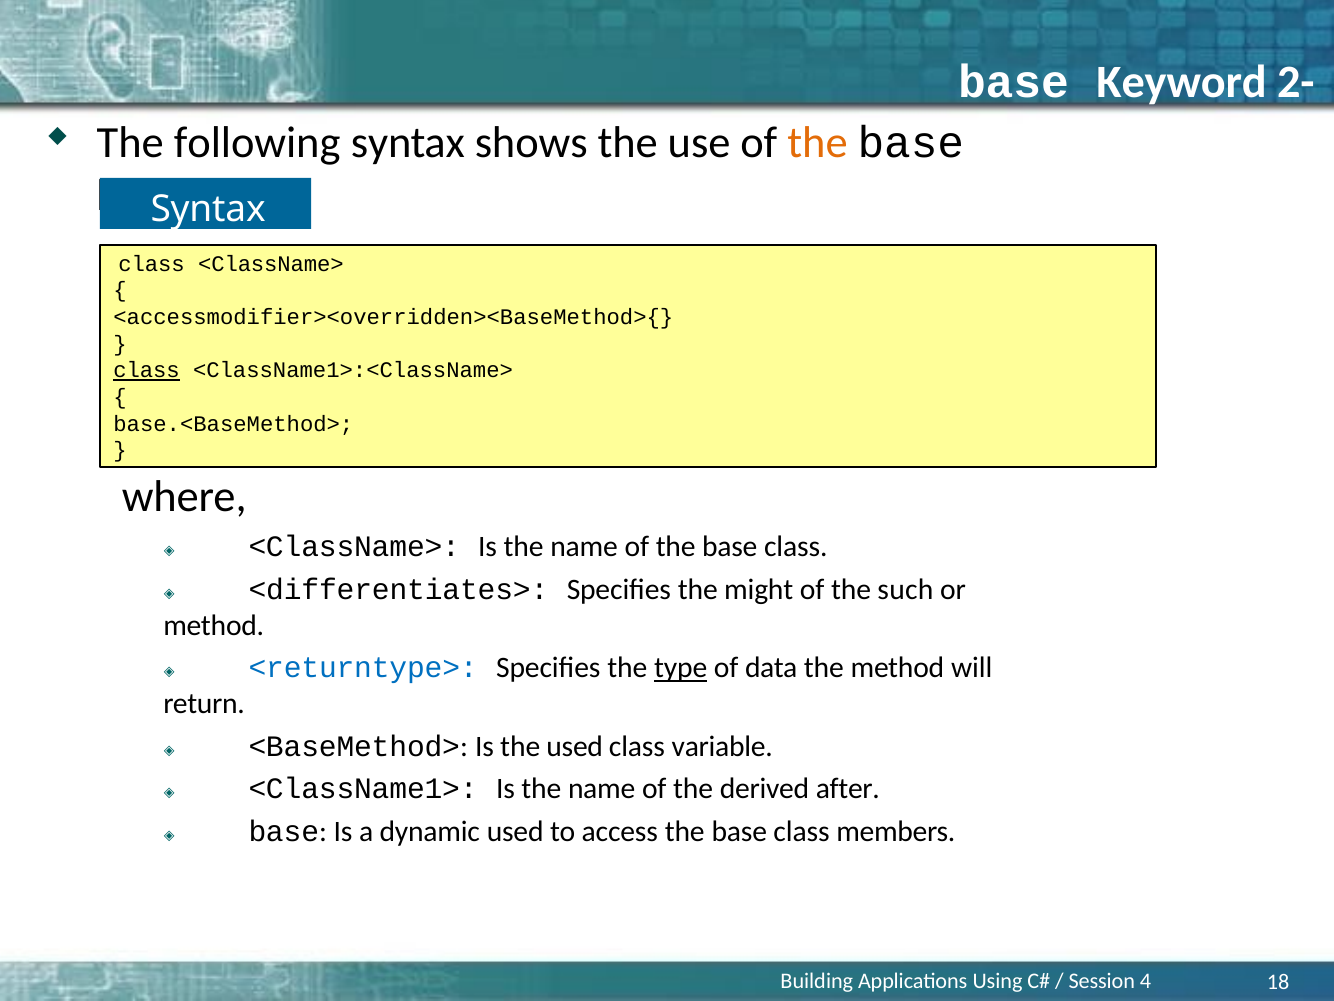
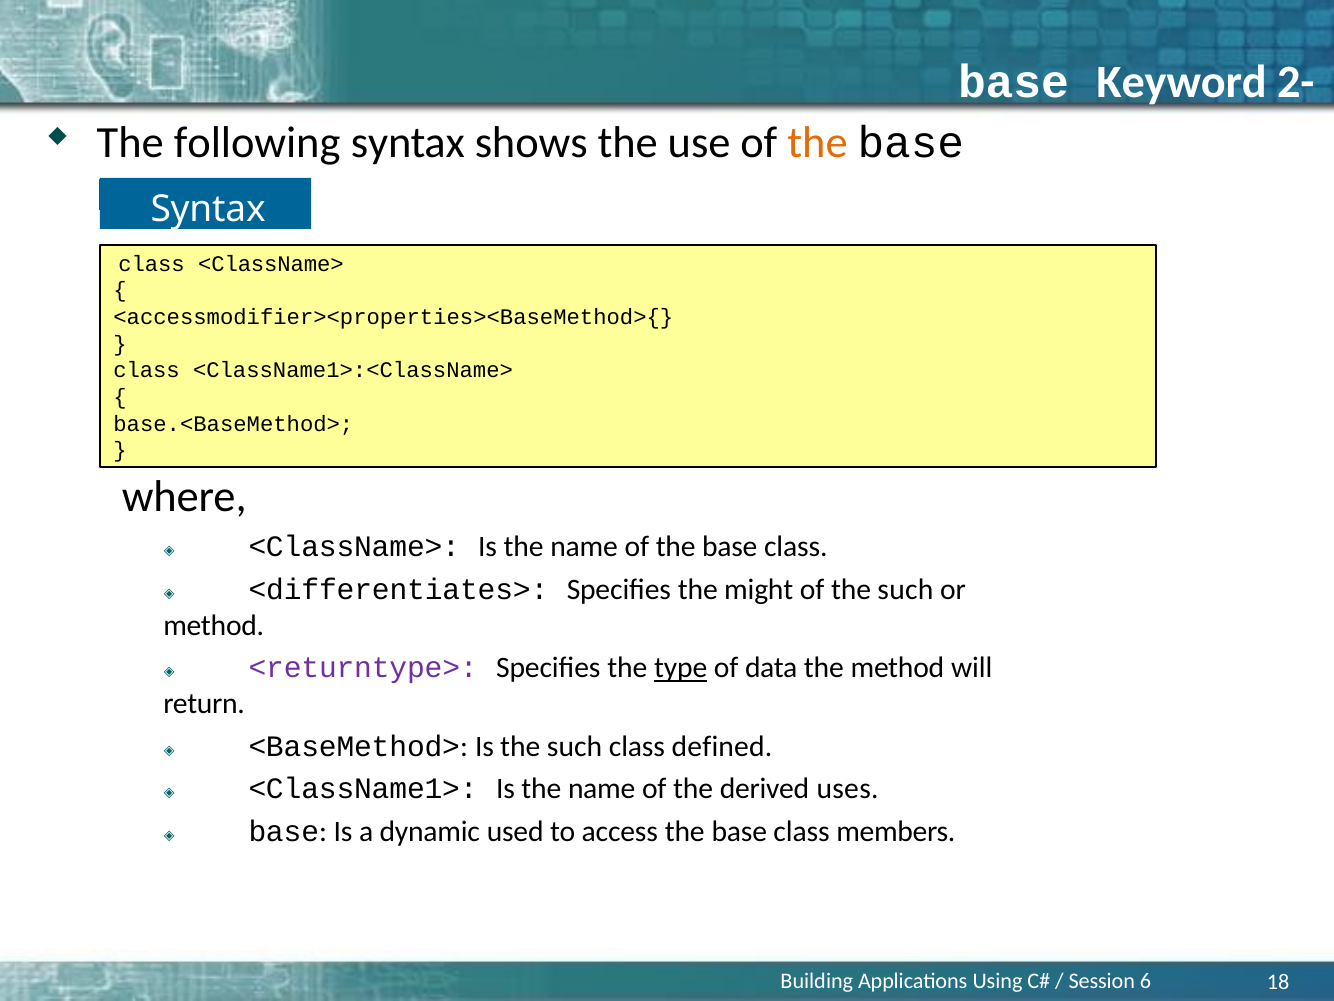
<accessmodifier><overridden><BaseMethod>{: <accessmodifier><overridden><BaseMethod>{ -> <accessmodifier><properties><BaseMethod>{
class at (147, 370) underline: present -> none
<returntype> colour: blue -> purple
Is the used: used -> such
variable: variable -> defined
after: after -> uses
4: 4 -> 6
